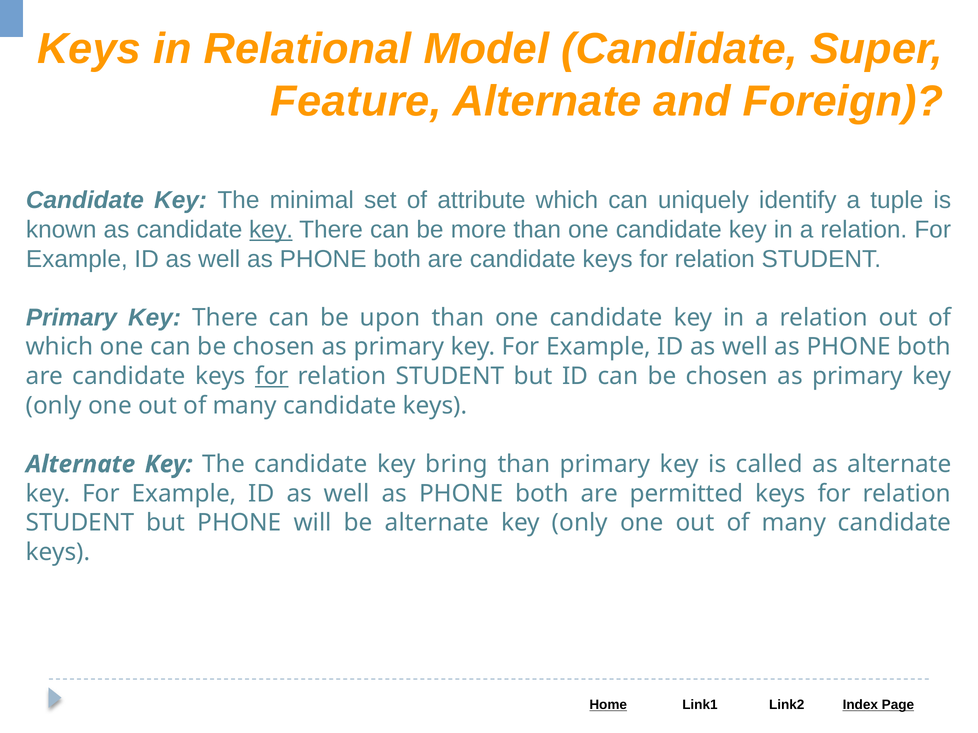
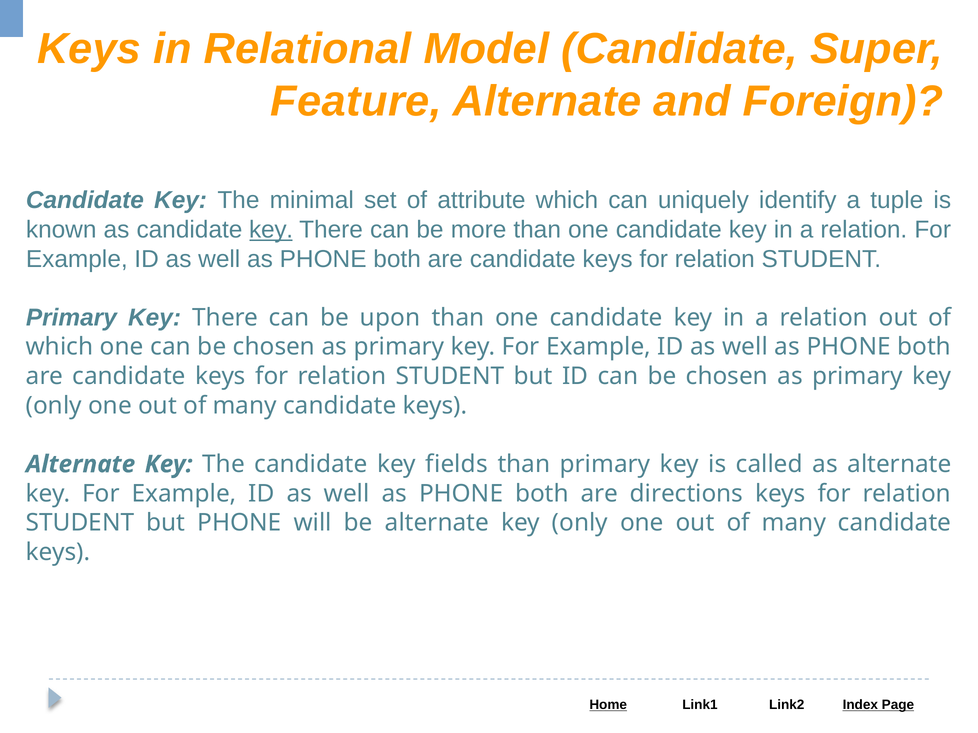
for at (272, 377) underline: present -> none
bring: bring -> fields
permitted: permitted -> directions
